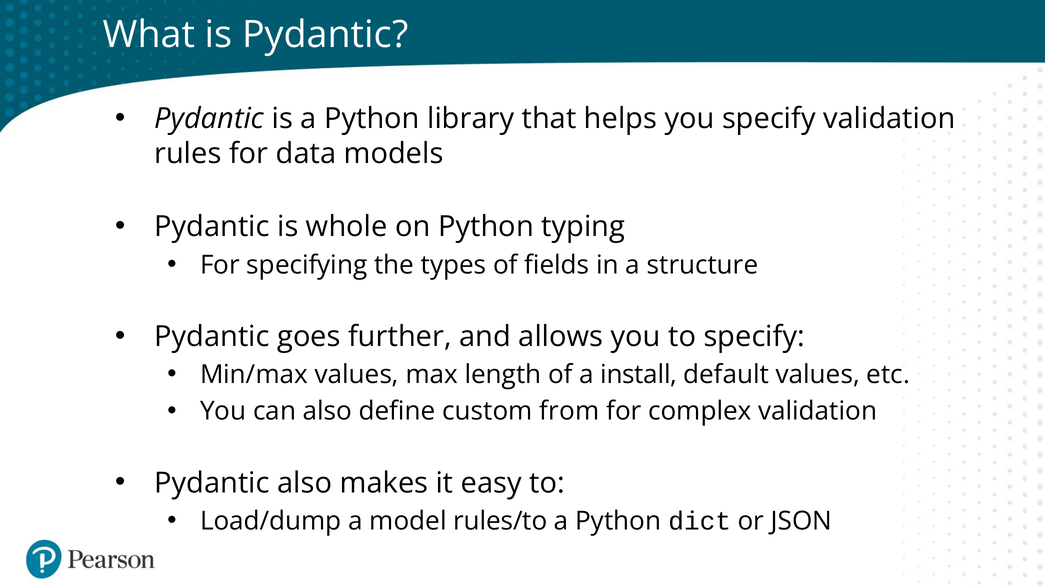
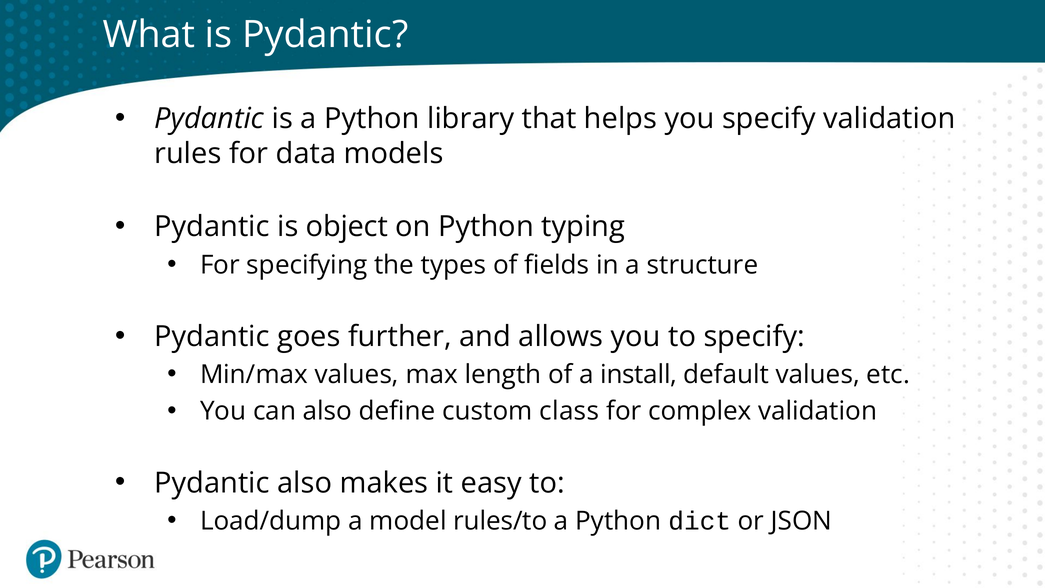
whole: whole -> object
from: from -> class
